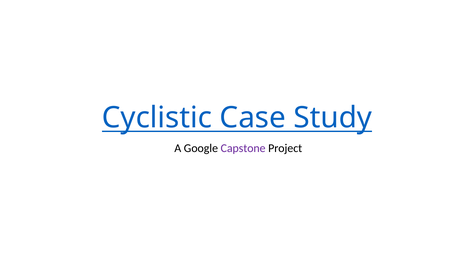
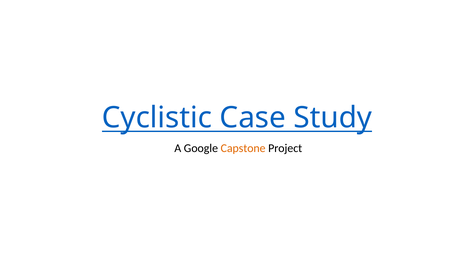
Capstone colour: purple -> orange
